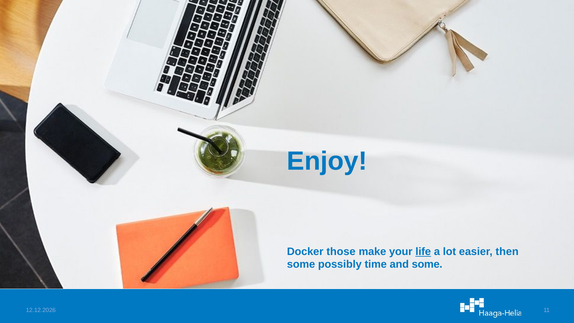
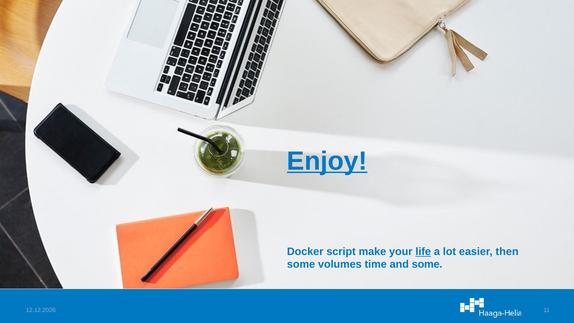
Enjoy underline: none -> present
those: those -> script
possibly: possibly -> volumes
